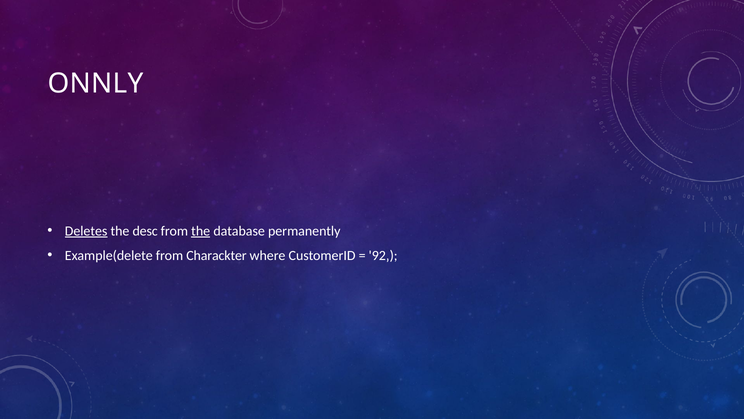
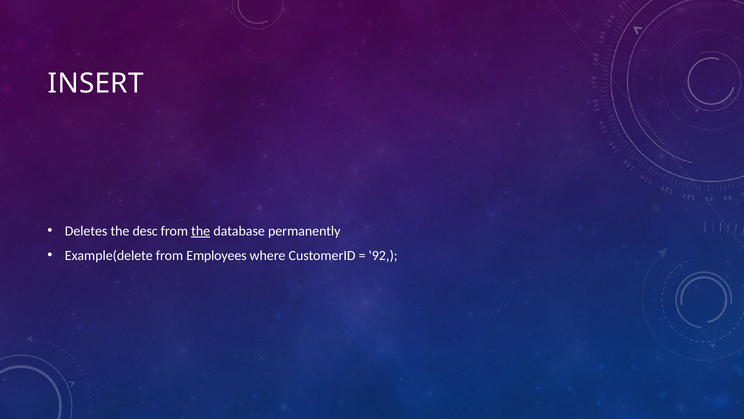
ONNLY: ONNLY -> INSERT
Deletes underline: present -> none
Charackter: Charackter -> Employees
